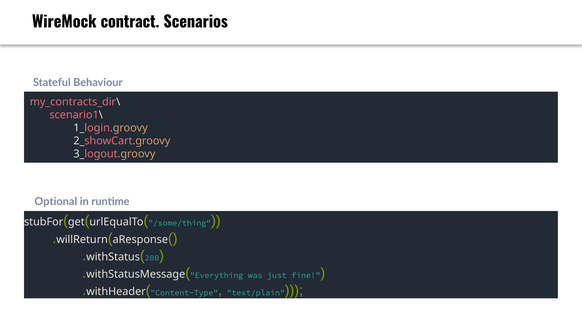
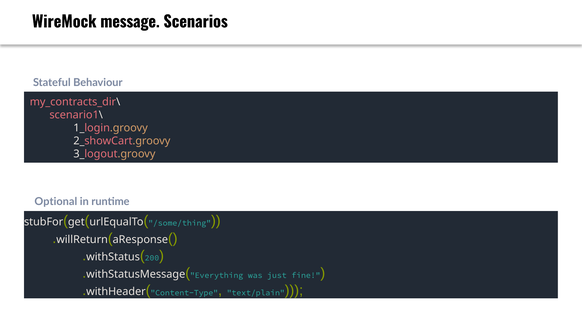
contract: contract -> message
